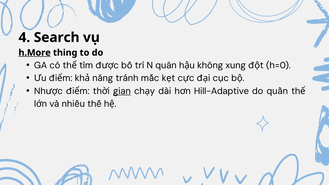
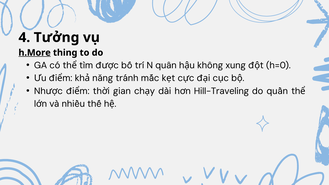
Search: Search -> Tưởng
gian underline: present -> none
Hill-Adaptive: Hill-Adaptive -> Hill-Traveling
